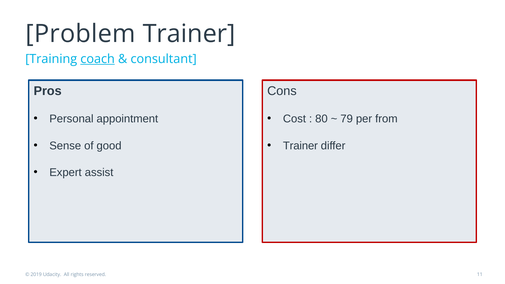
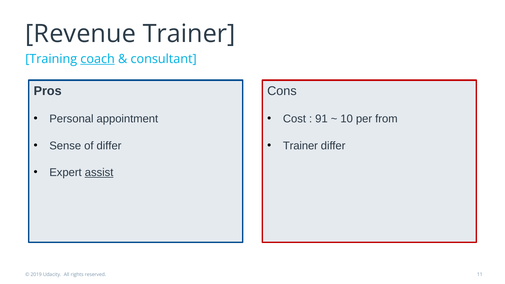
Problem: Problem -> Revenue
80: 80 -> 91
79: 79 -> 10
of good: good -> differ
assist underline: none -> present
